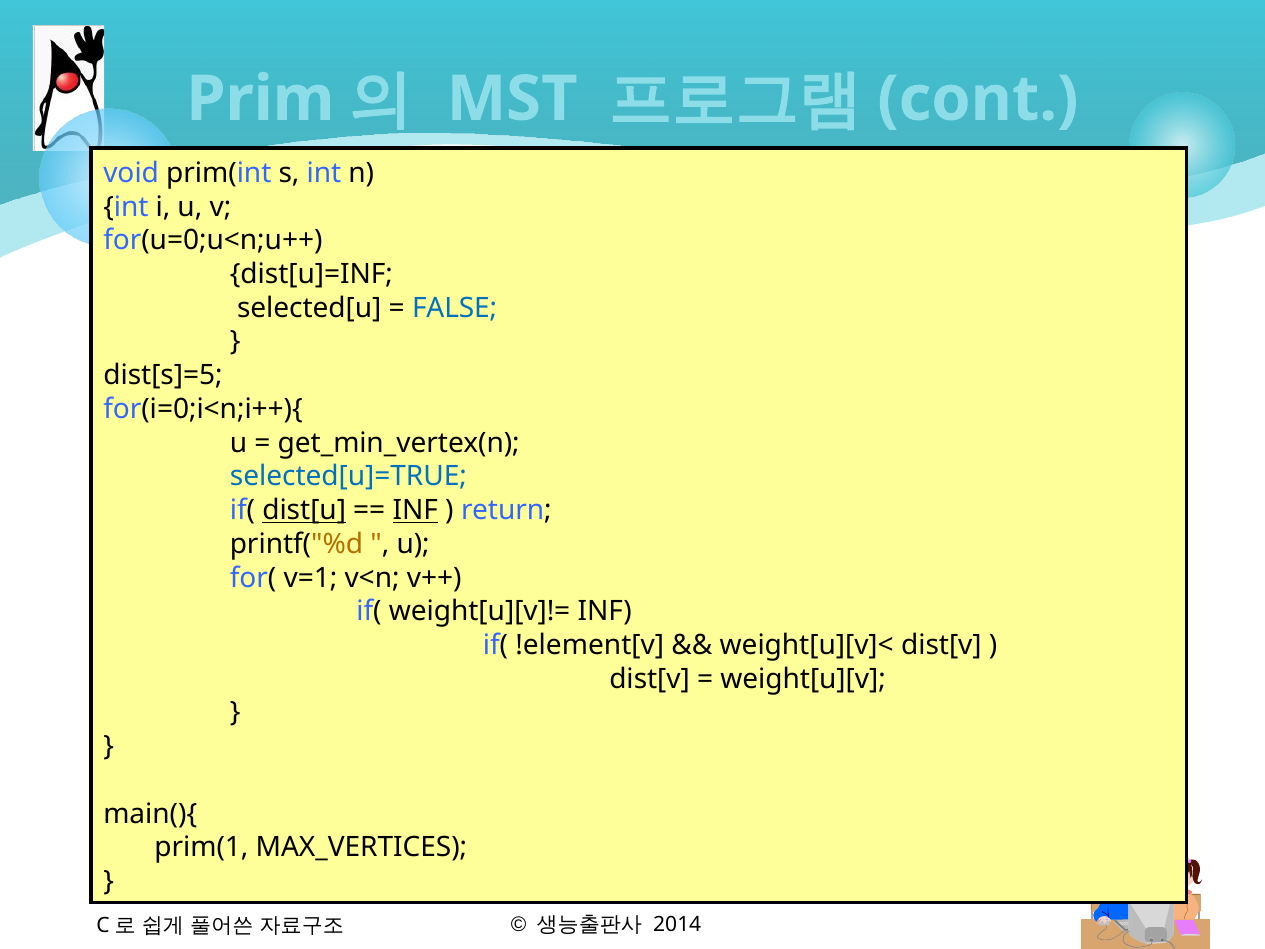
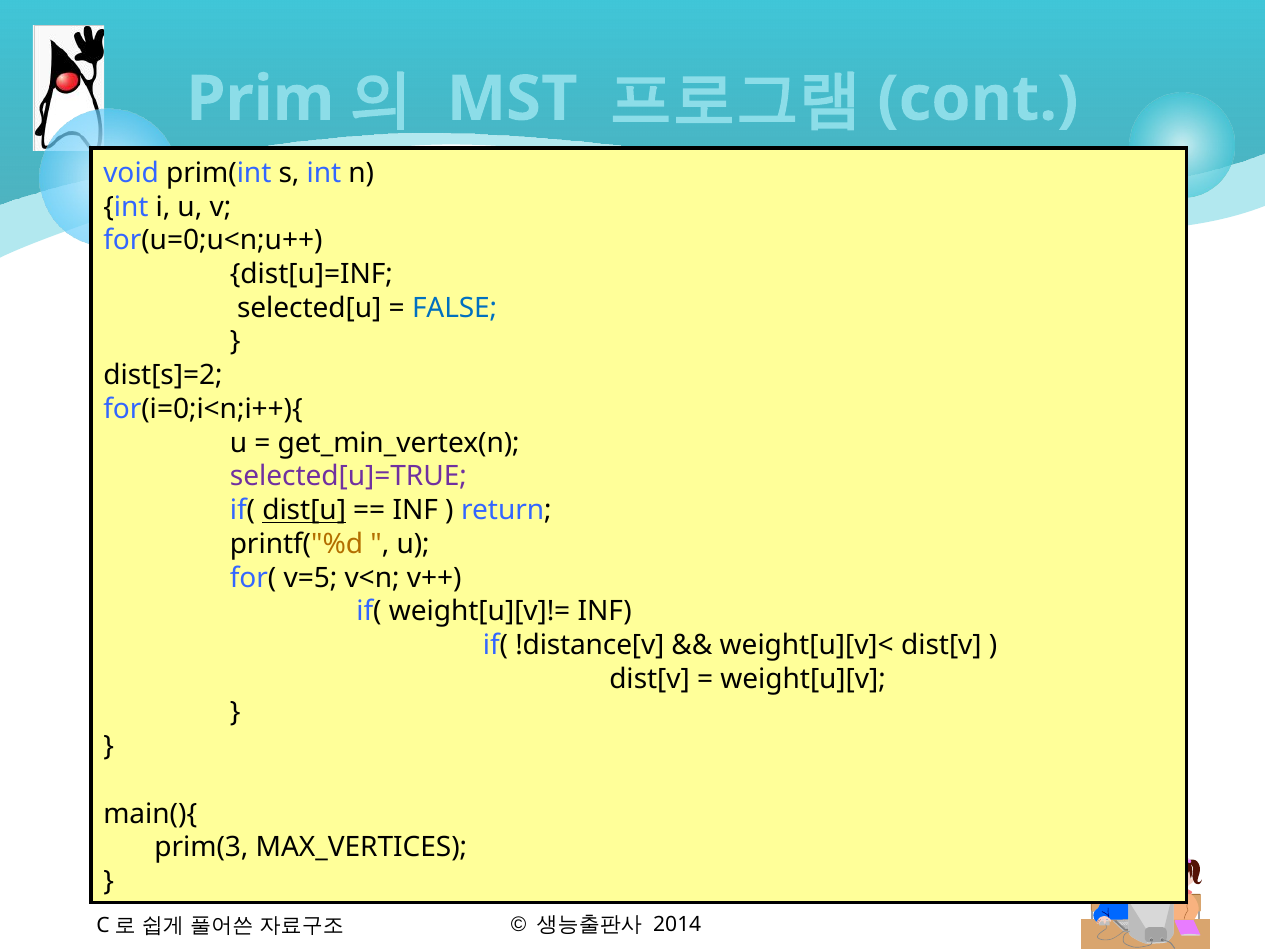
dist[s]=5: dist[s]=5 -> dist[s]=2
selected[u]=TRUE colour: blue -> purple
INF at (415, 510) underline: present -> none
v=1: v=1 -> v=5
!element[v: !element[v -> !distance[v
prim(1: prim(1 -> prim(3
